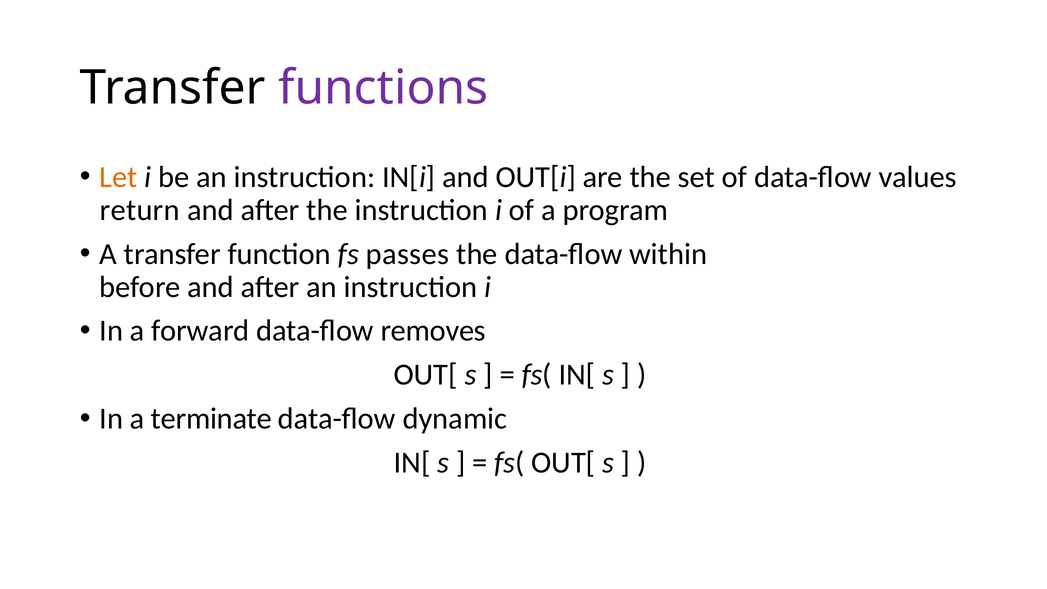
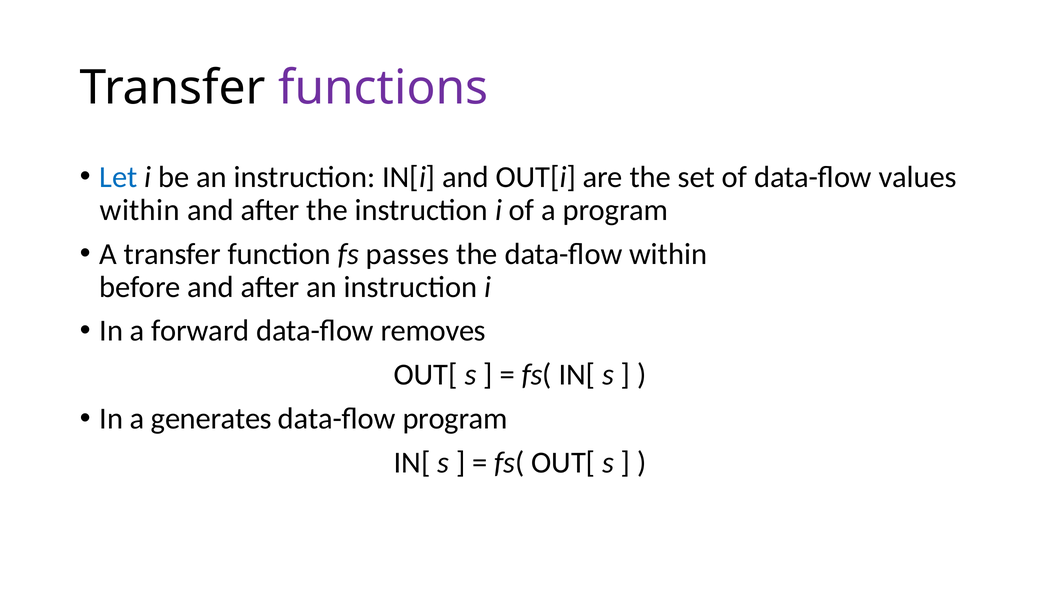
Let colour: orange -> blue
return at (140, 210): return -> within
terminate: terminate -> generates
data-flow dynamic: dynamic -> program
